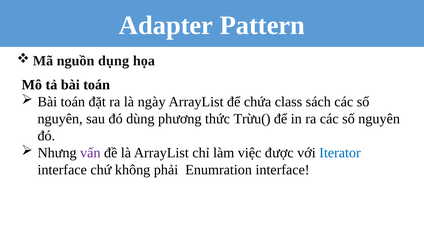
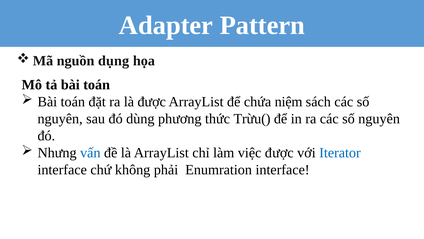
là ngày: ngày -> được
class: class -> niệm
vấn colour: purple -> blue
